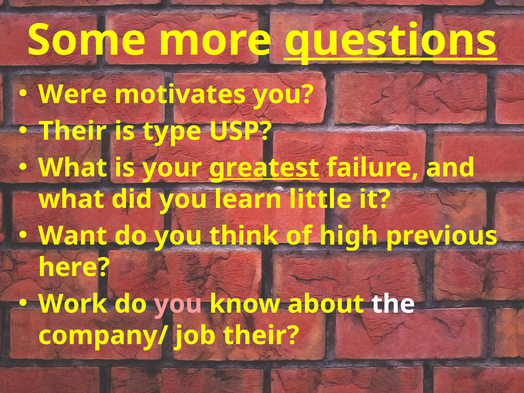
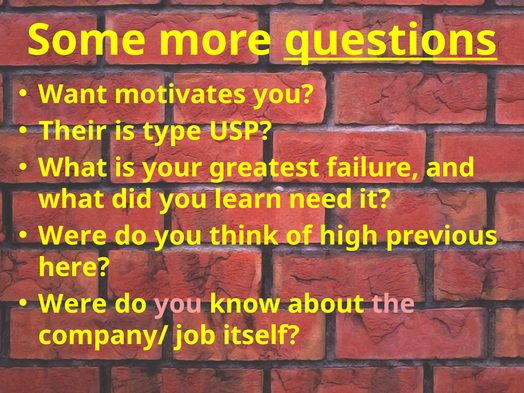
Were: Were -> Want
greatest underline: present -> none
little: little -> need
Want at (73, 236): Want -> Were
Work at (73, 304): Work -> Were
the colour: white -> pink
job their: their -> itself
